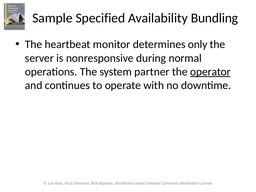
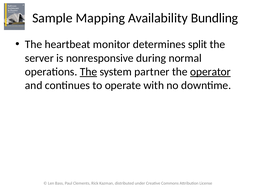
Specified: Specified -> Mapping
only: only -> split
The at (88, 72) underline: none -> present
